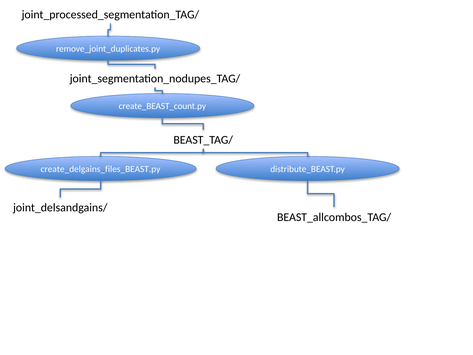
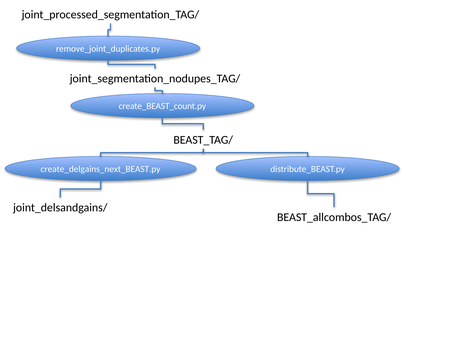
create_delgains_files_BEAST.py: create_delgains_files_BEAST.py -> create_delgains_next_BEAST.py
